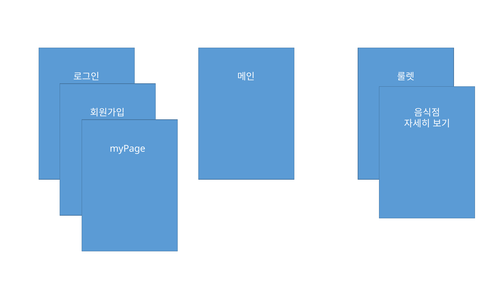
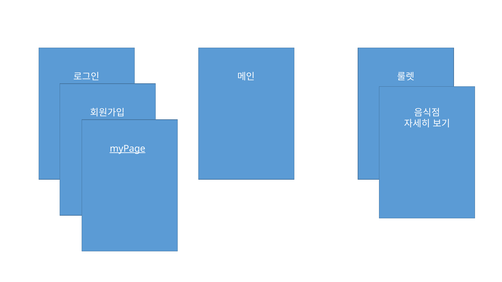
myPage underline: none -> present
